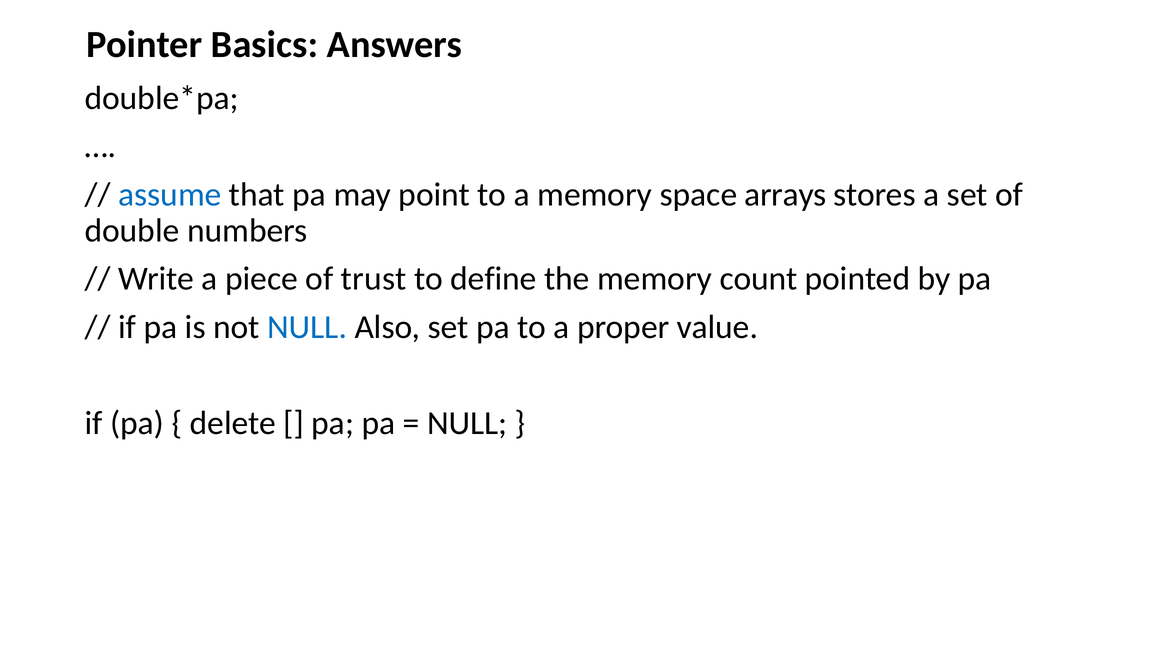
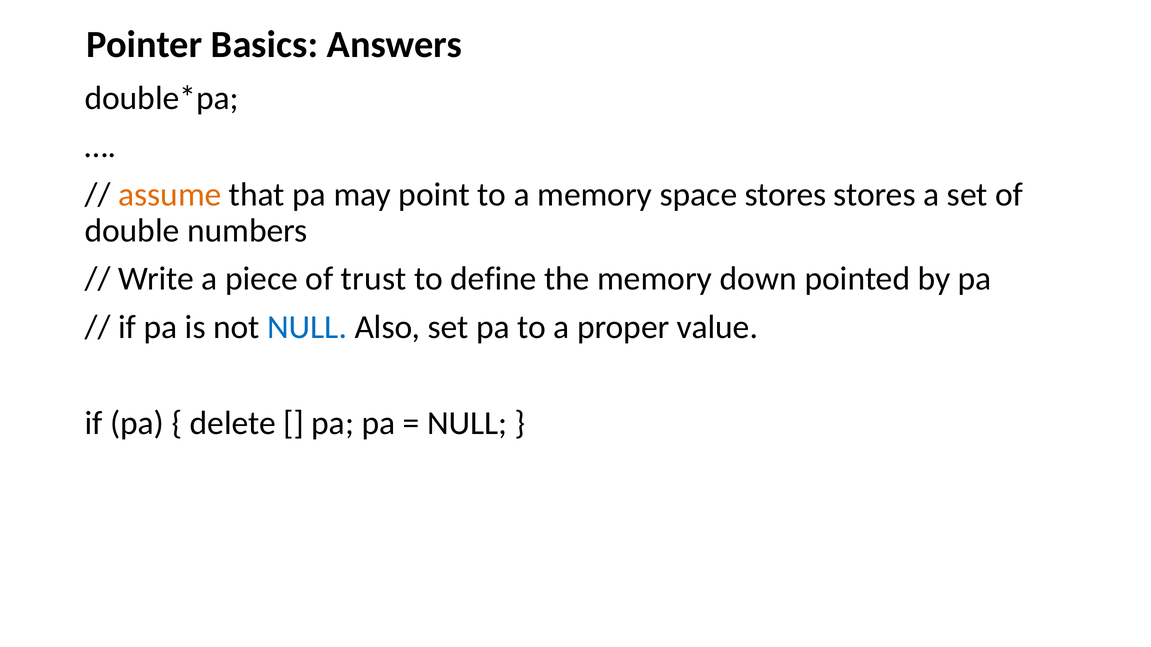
assume colour: blue -> orange
space arrays: arrays -> stores
count: count -> down
